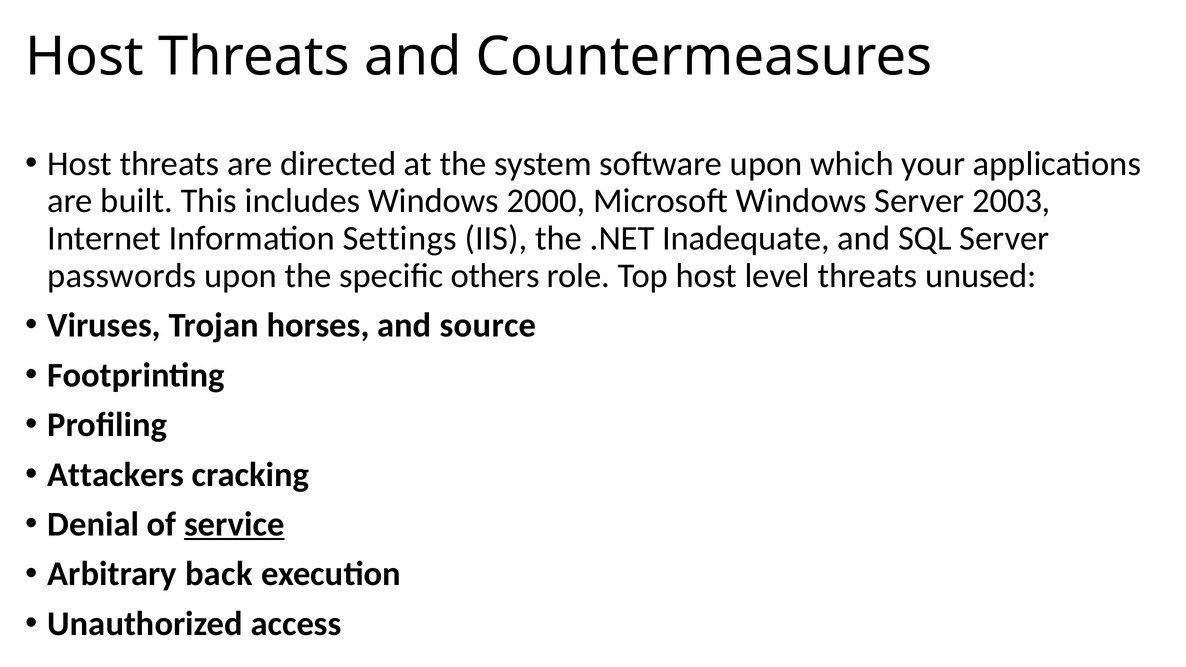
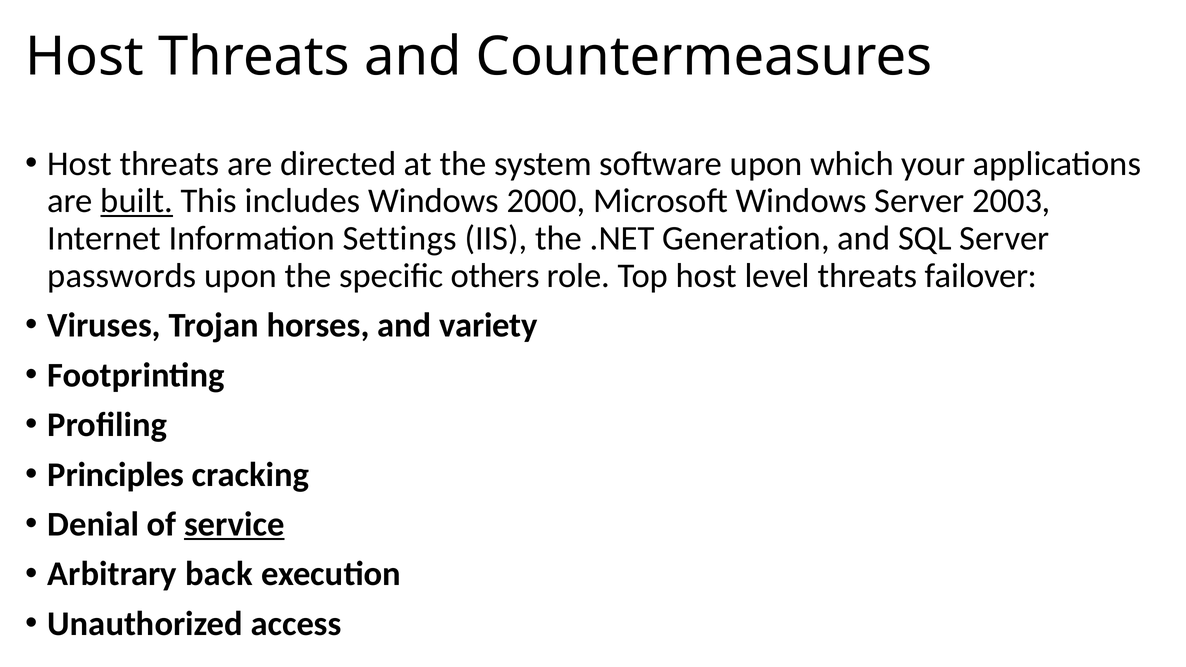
built underline: none -> present
Inadequate: Inadequate -> Generation
unused: unused -> failover
source: source -> variety
Attackers: Attackers -> Principles
